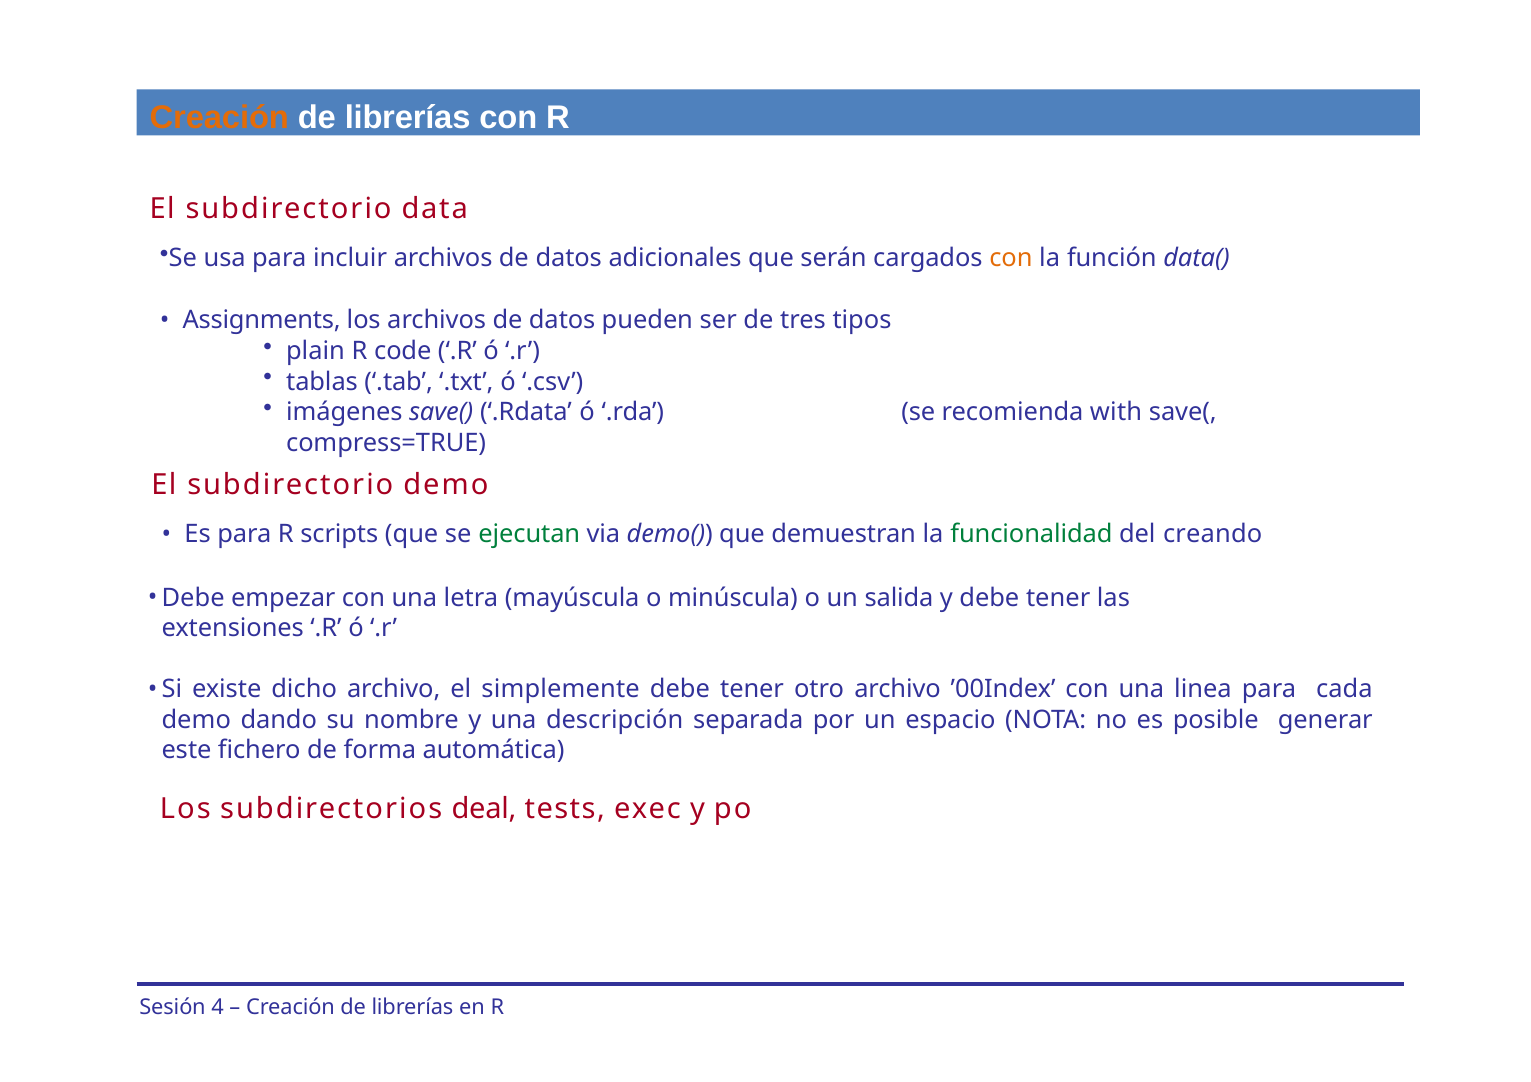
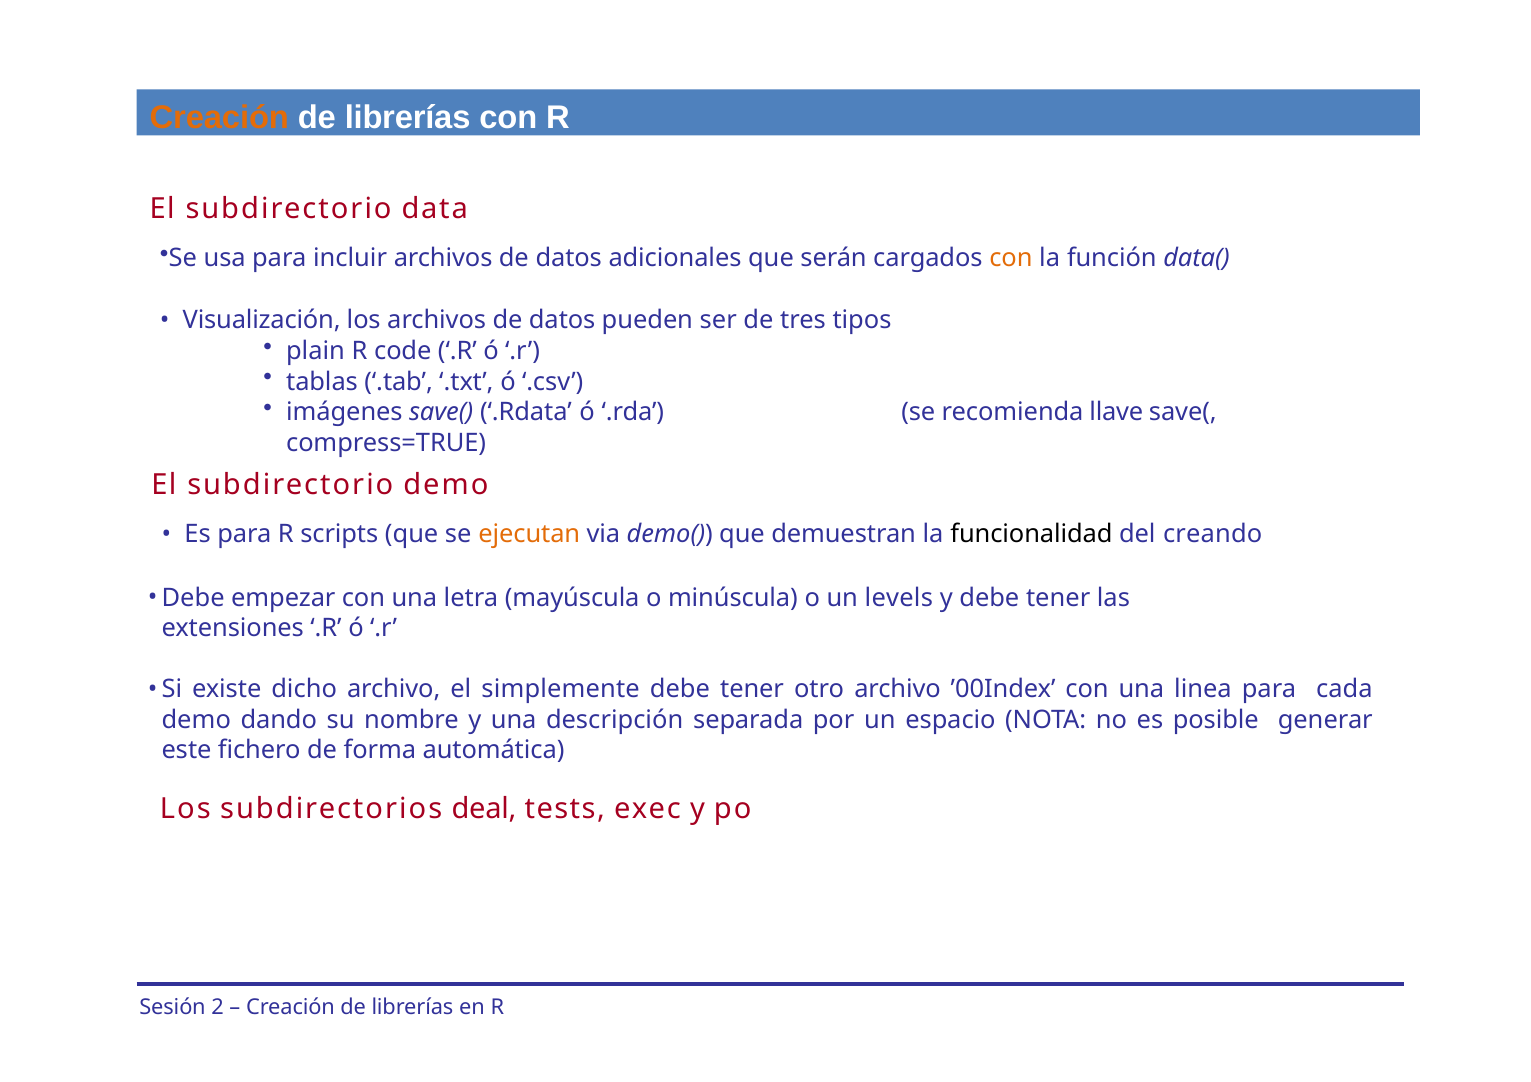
Assignments: Assignments -> Visualización
with: with -> llave
ejecutan colour: green -> orange
funcionalidad colour: green -> black
salida: salida -> levels
4: 4 -> 2
